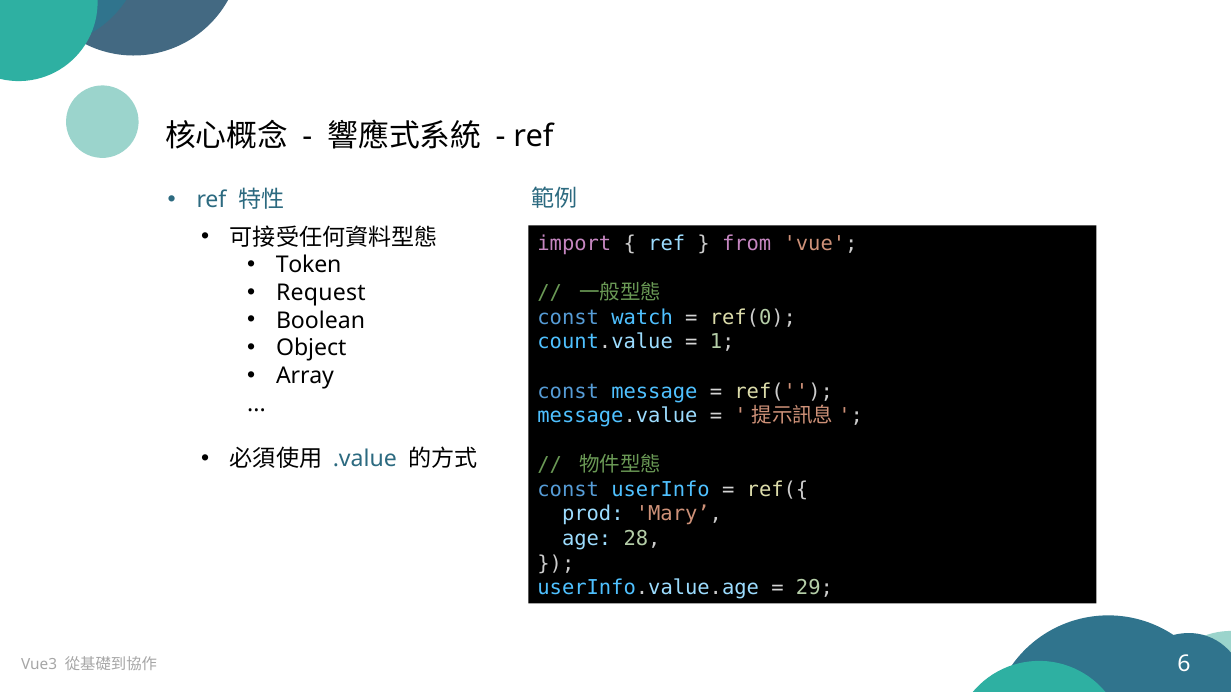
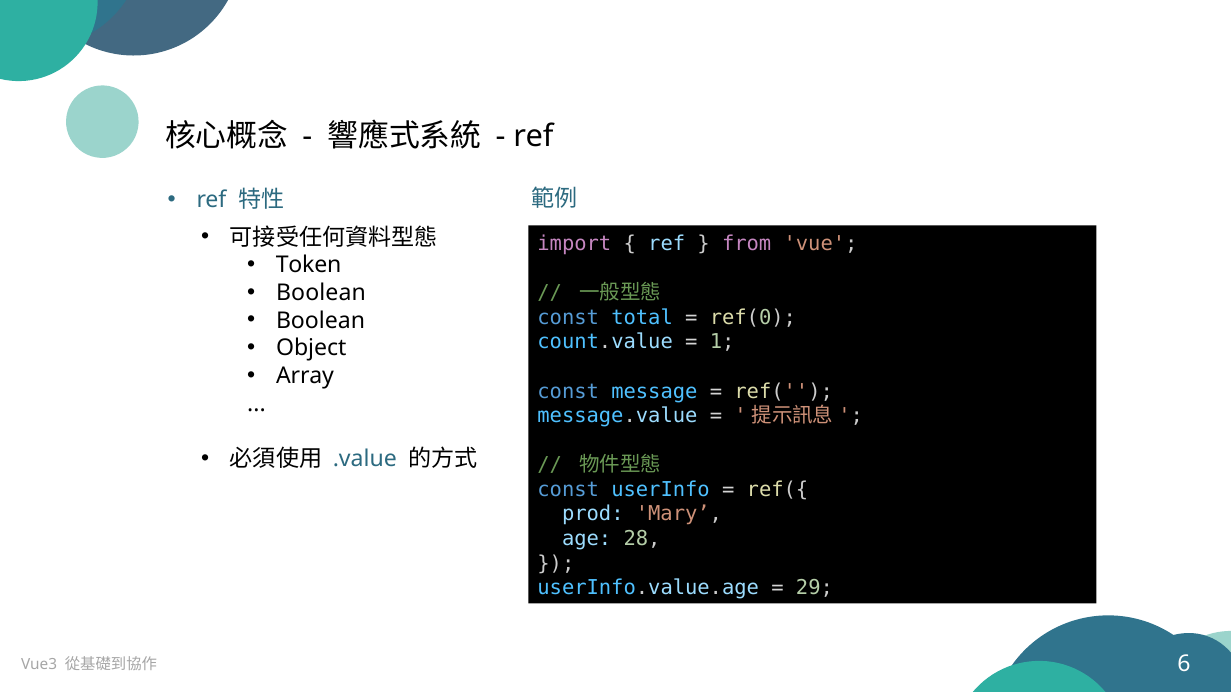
Request at (321, 293): Request -> Boolean
watch: watch -> total
